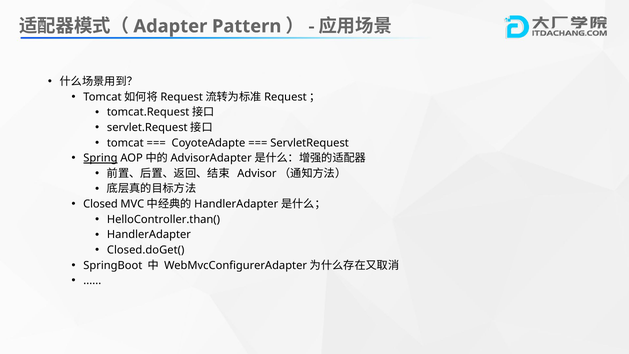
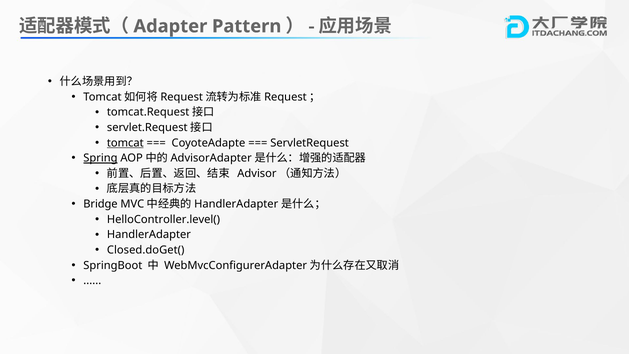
tomcat underline: none -> present
Closed: Closed -> Bridge
HelloController.than(: HelloController.than( -> HelloController.level(
